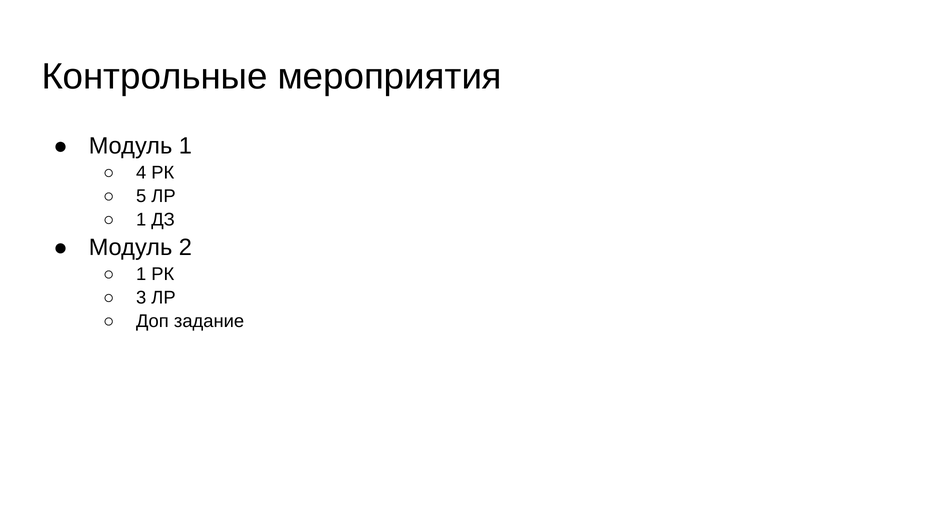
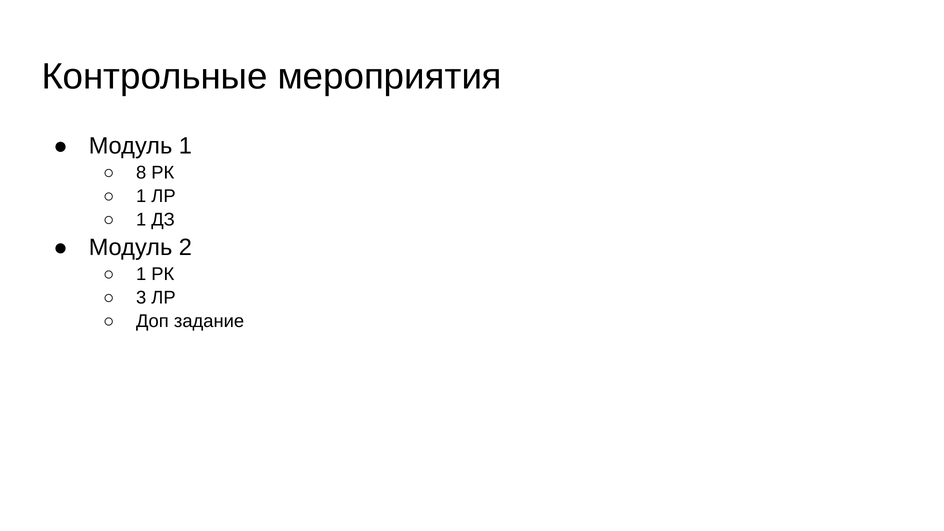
4: 4 -> 8
5 at (141, 196): 5 -> 1
